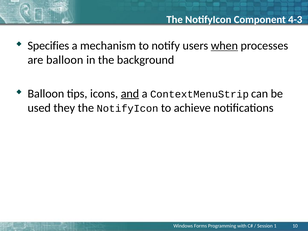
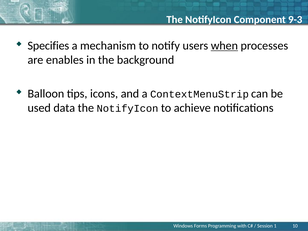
4-3: 4-3 -> 9-3
are balloon: balloon -> enables
and underline: present -> none
they: they -> data
